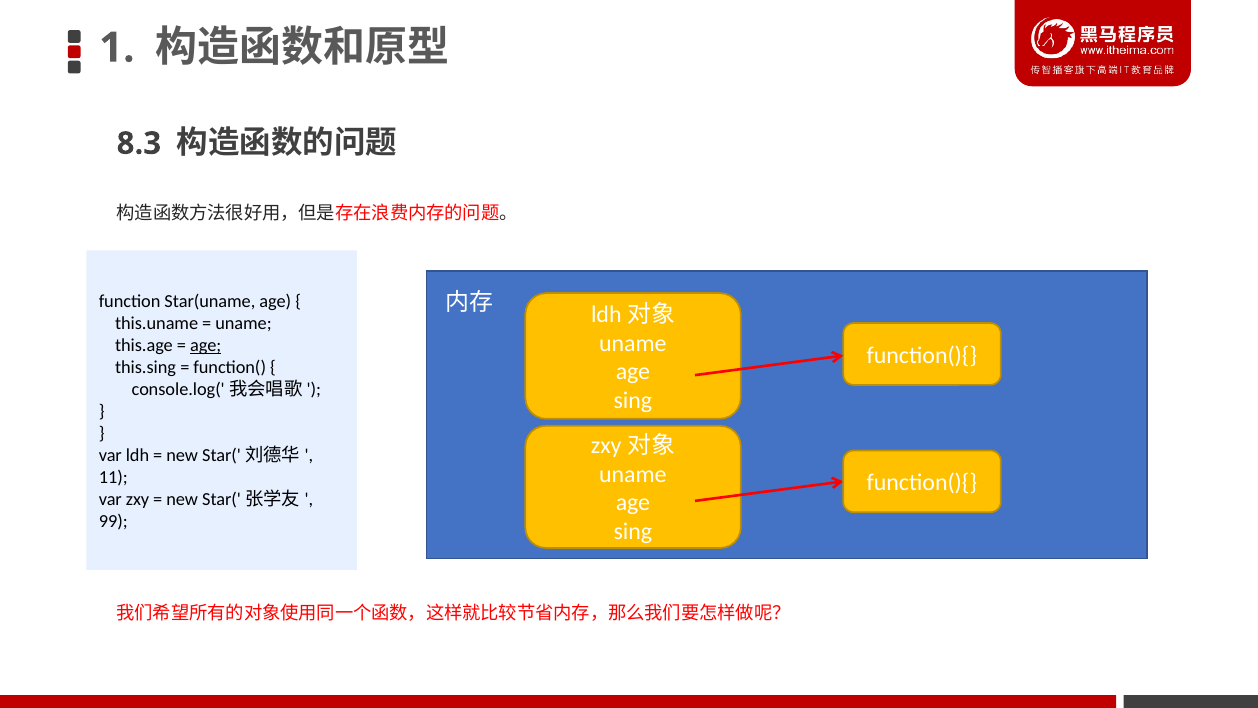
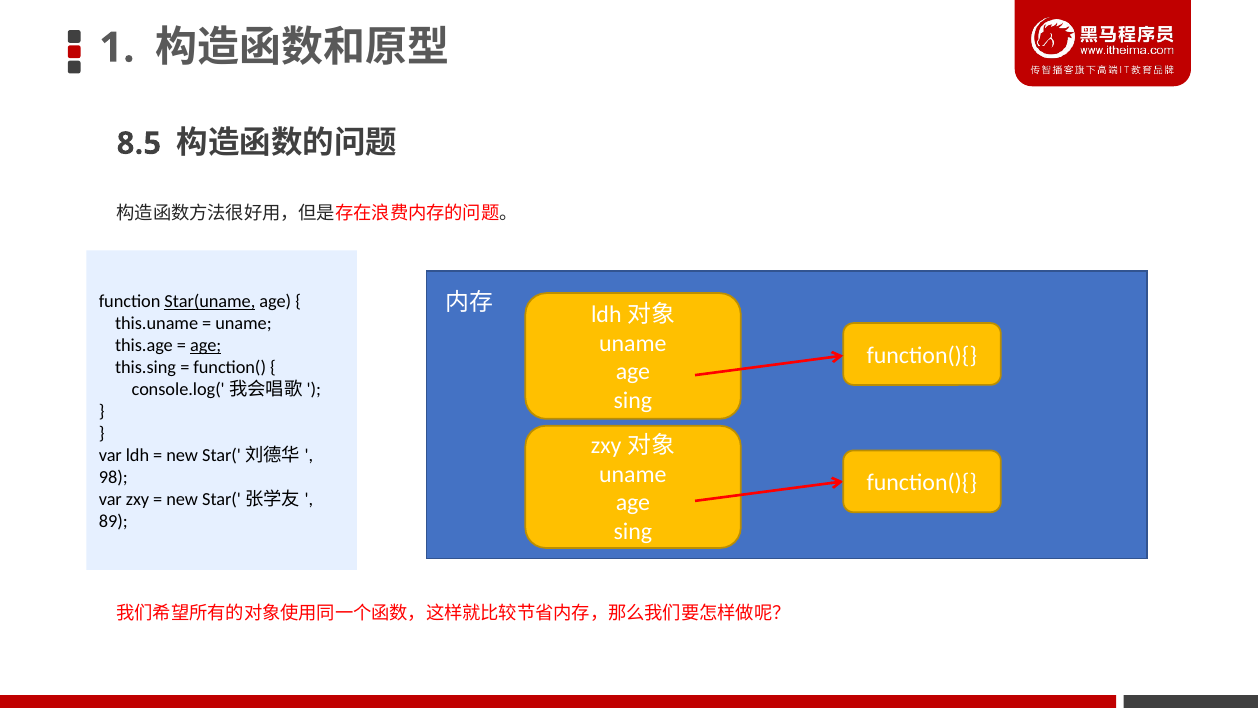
8.3: 8.3 -> 8.5
Star(uname underline: none -> present
11: 11 -> 98
99: 99 -> 89
